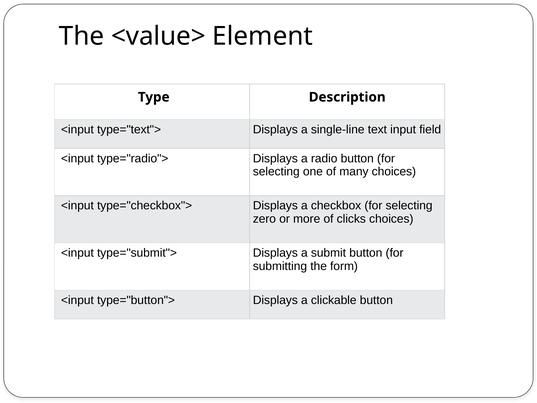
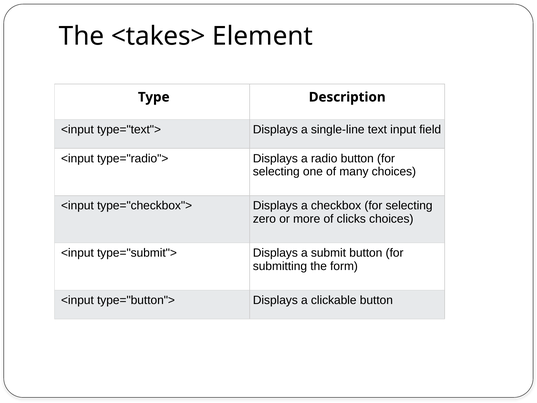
<value>: <value> -> <takes>
